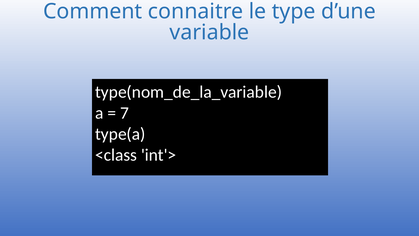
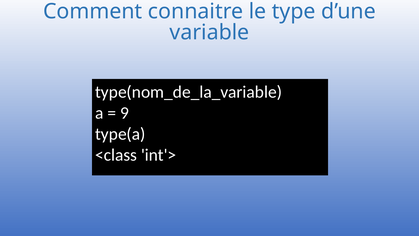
7: 7 -> 9
